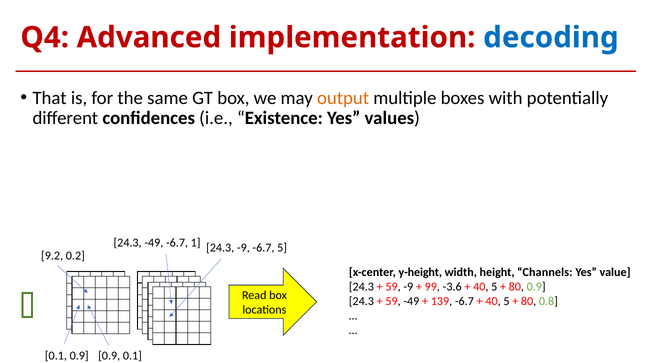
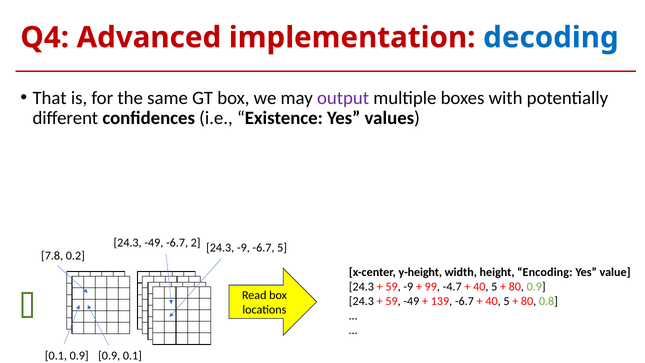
output colour: orange -> purple
1: 1 -> 2
9.2: 9.2 -> 7.8
Channels: Channels -> Encoding
-3.6: -3.6 -> -4.7
